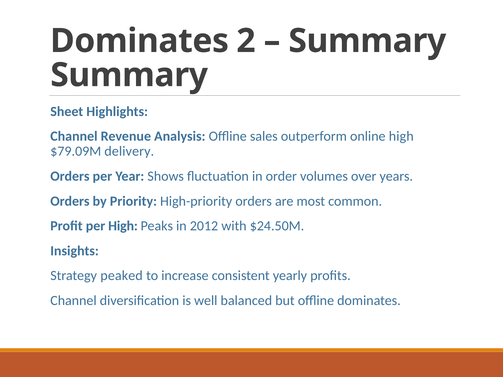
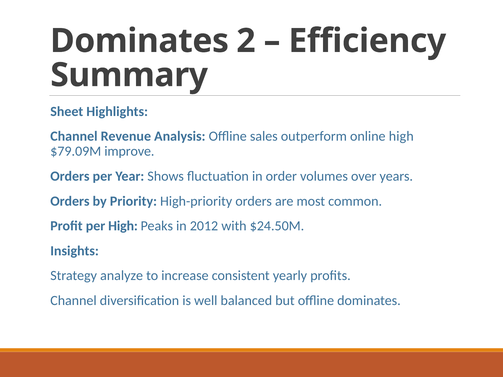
Summary at (367, 41): Summary -> Efficiency
delivery: delivery -> improve
peaked: peaked -> analyze
